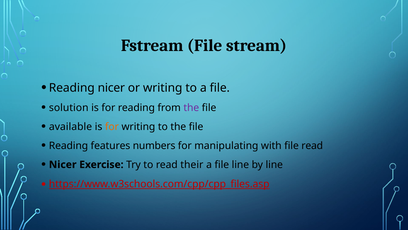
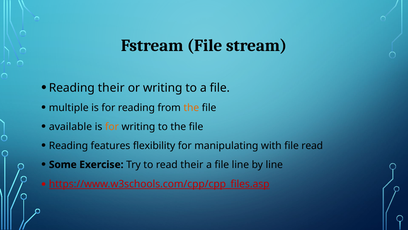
Reading nicer: nicer -> their
solution: solution -> multiple
the at (191, 107) colour: purple -> orange
numbers: numbers -> flexibility
Nicer at (63, 164): Nicer -> Some
